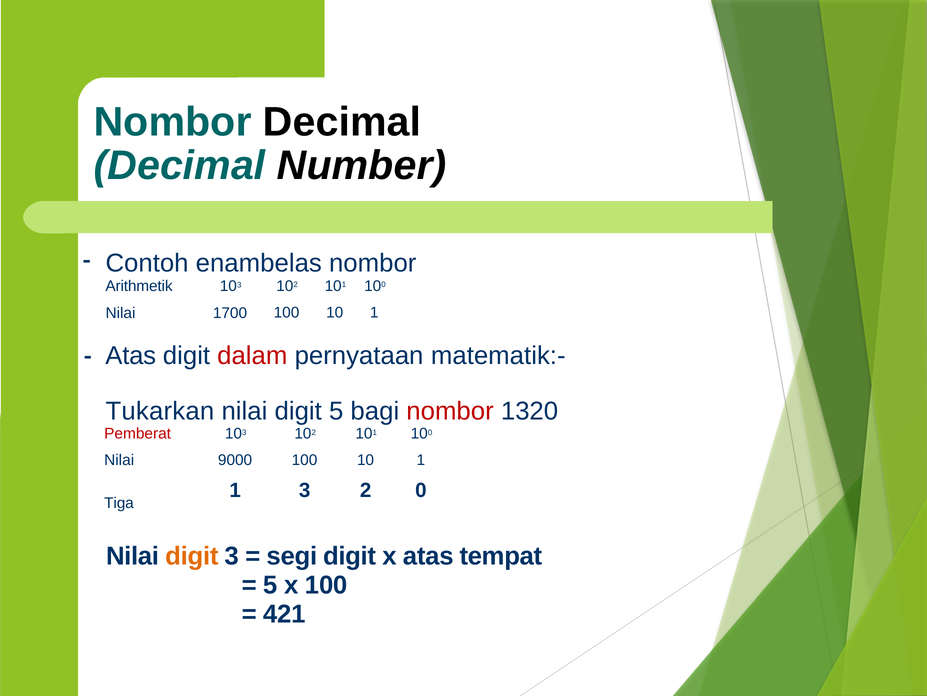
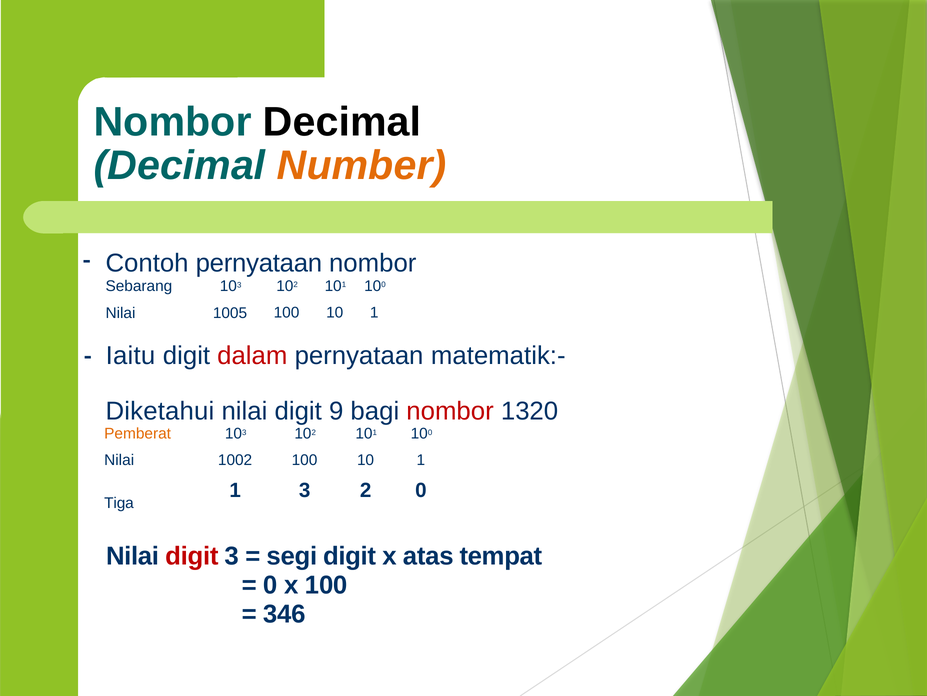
Number colour: black -> orange
Contoh enambelas: enambelas -> pernyataan
Arithmetik: Arithmetik -> Sebarang
1700: 1700 -> 1005
Atas at (131, 355): Atas -> Iaitu
Tukarkan: Tukarkan -> Diketahui
digit 5: 5 -> 9
Pemberat colour: red -> orange
9000: 9000 -> 1002
digit at (192, 555) colour: orange -> red
5 at (270, 584): 5 -> 0
421: 421 -> 346
